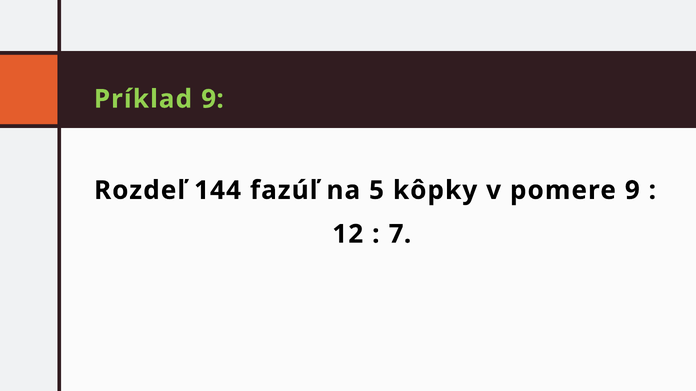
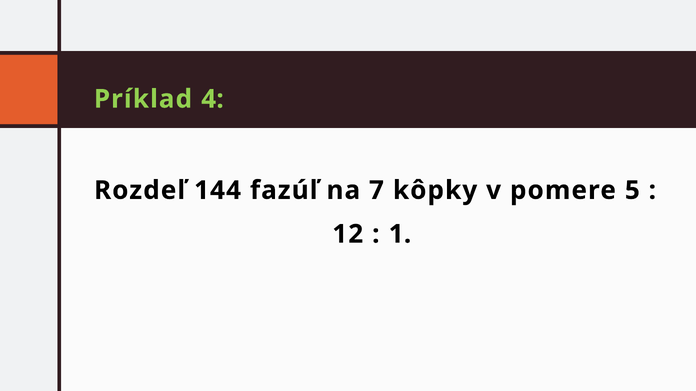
Príklad 9: 9 -> 4
5: 5 -> 7
pomere 9: 9 -> 5
7: 7 -> 1
